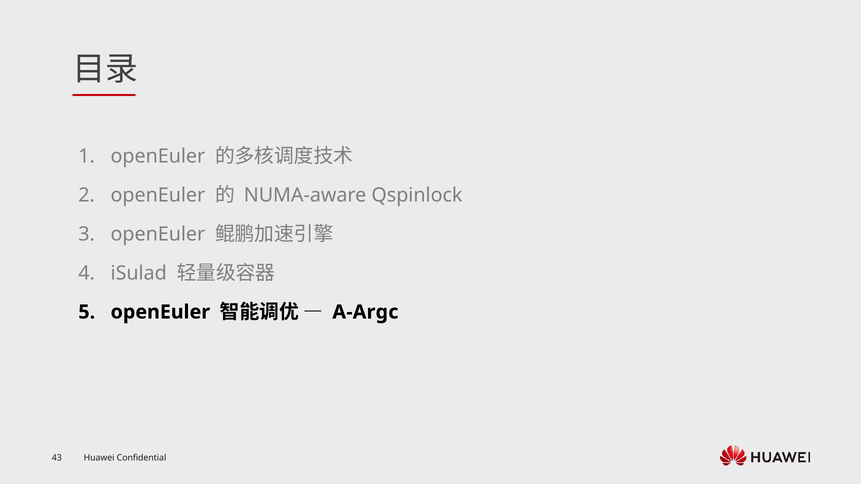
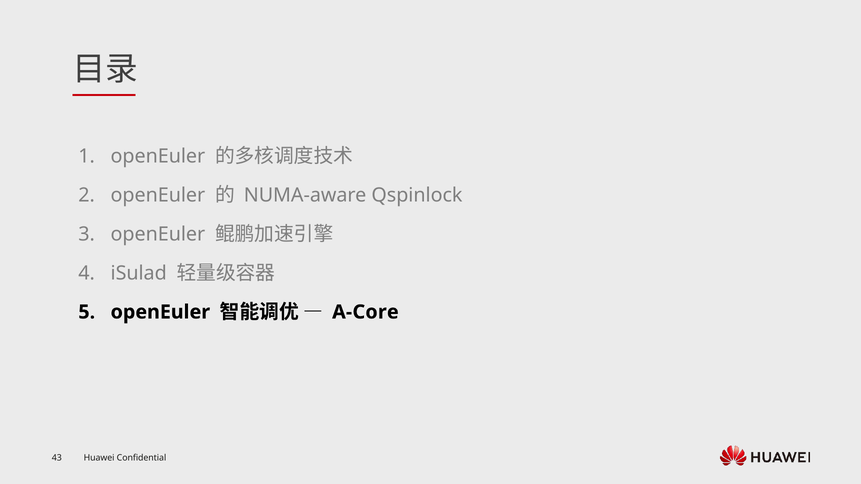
A-Argc: A-Argc -> A-Core
